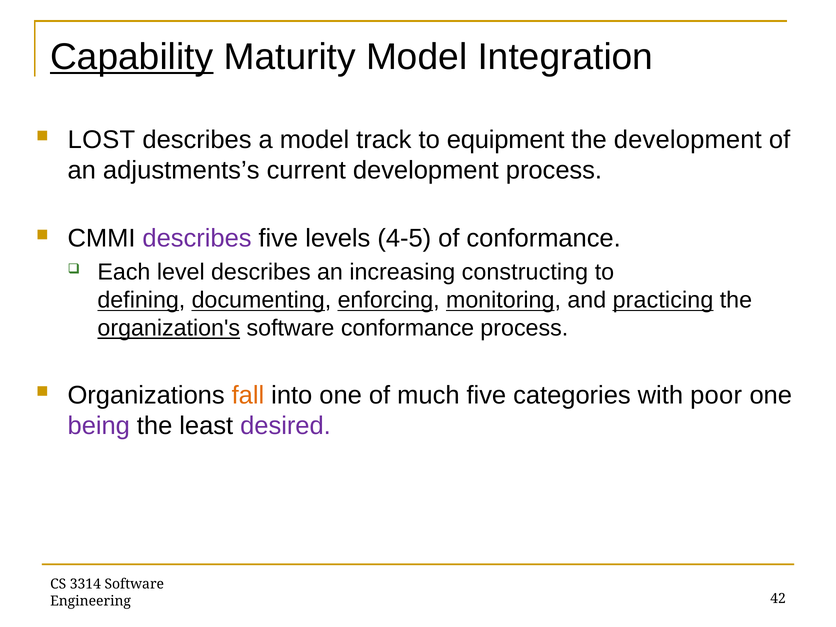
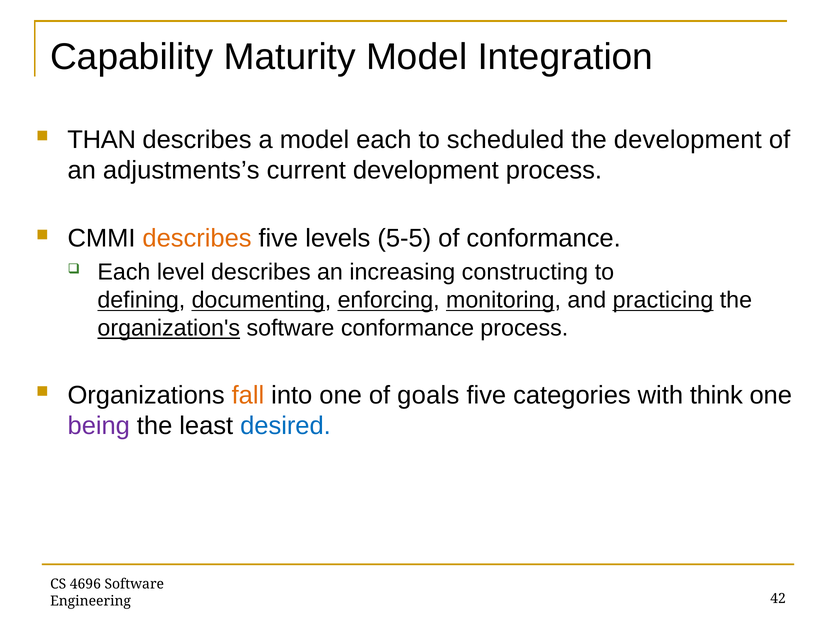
Capability underline: present -> none
LOST: LOST -> THAN
model track: track -> each
equipment: equipment -> scheduled
describes at (197, 239) colour: purple -> orange
4-5: 4-5 -> 5-5
much: much -> goals
poor: poor -> think
desired colour: purple -> blue
3314: 3314 -> 4696
